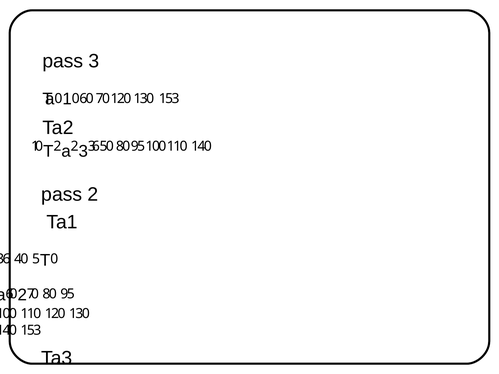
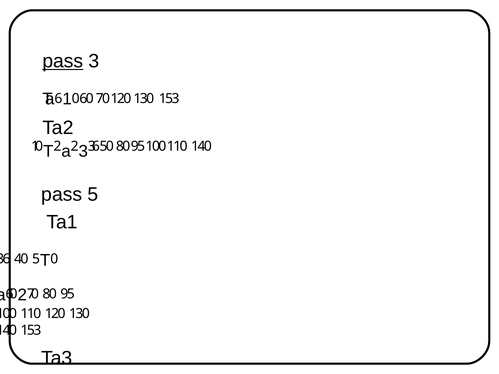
pass at (63, 61) underline: none -> present
0 at (58, 99): 0 -> 6
pass 2: 2 -> 5
